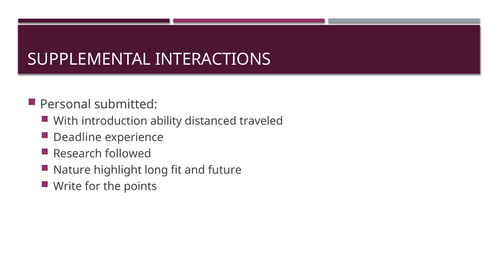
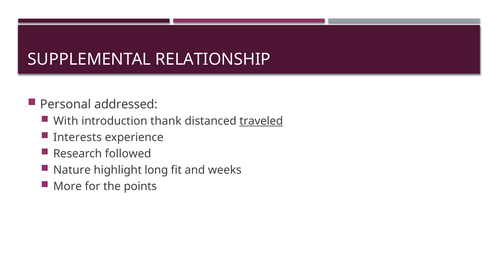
INTERACTIONS: INTERACTIONS -> RELATIONSHIP
submitted: submitted -> addressed
ability: ability -> thank
traveled underline: none -> present
Deadline: Deadline -> Interests
future: future -> weeks
Write: Write -> More
